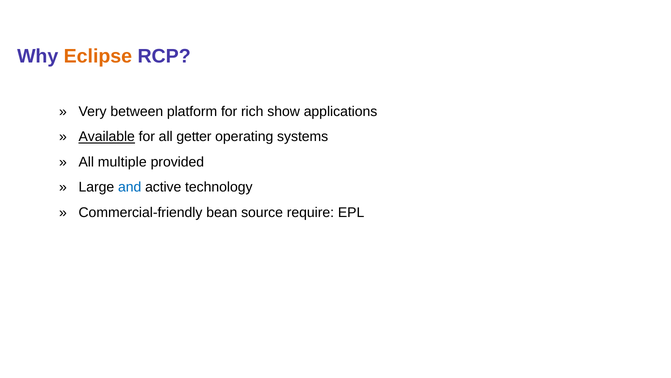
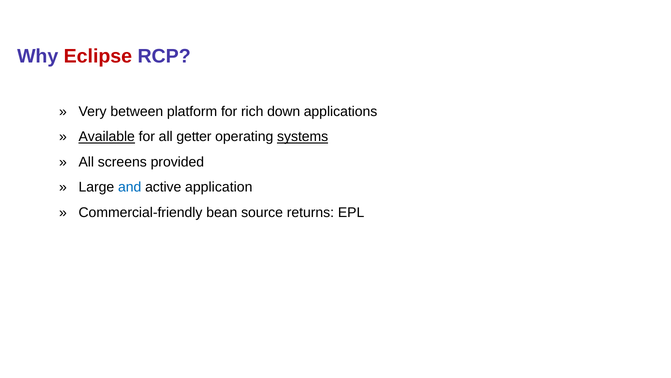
Eclipse colour: orange -> red
show: show -> down
systems underline: none -> present
multiple: multiple -> screens
technology: technology -> application
require: require -> returns
